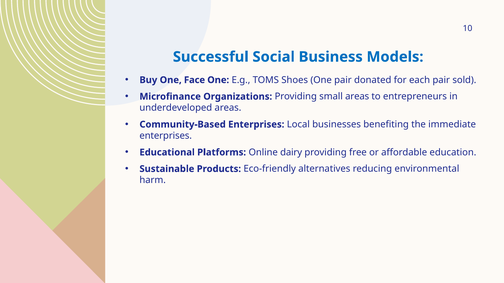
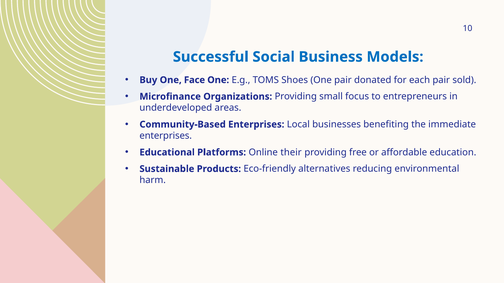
small areas: areas -> focus
dairy: dairy -> their
